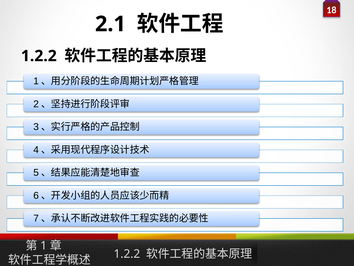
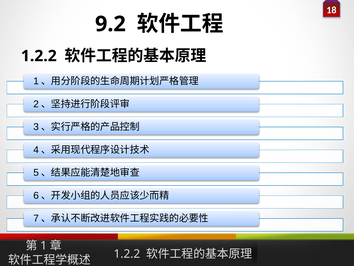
2.1: 2.1 -> 9.2
